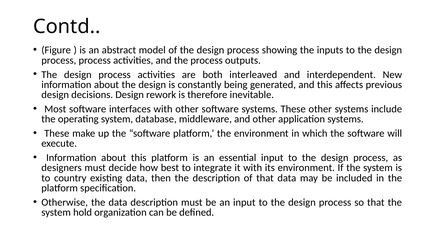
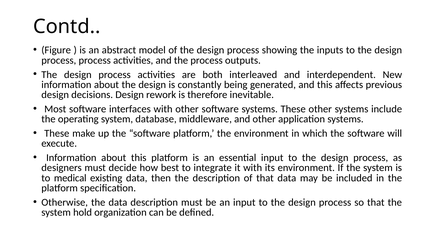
country: country -> medical
